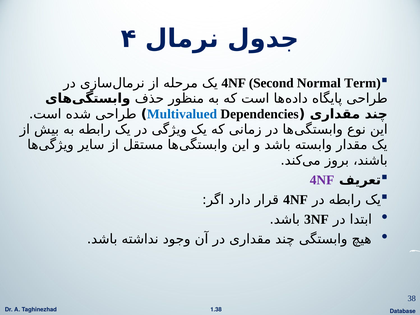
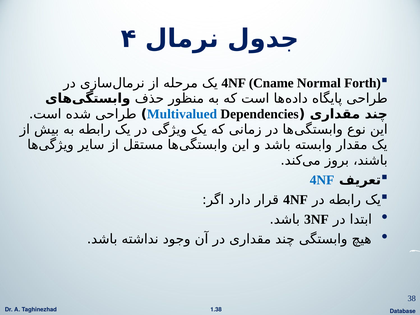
Second: Second -> Cname
Term: Term -> Forth
4NF at (322, 180) colour: purple -> blue
